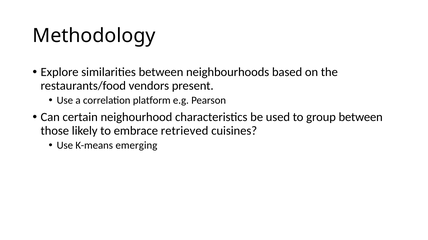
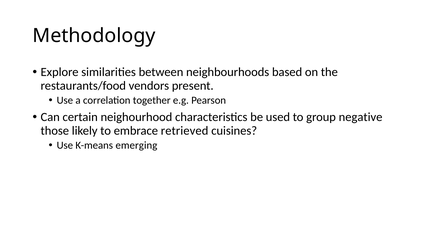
platform: platform -> together
group between: between -> negative
